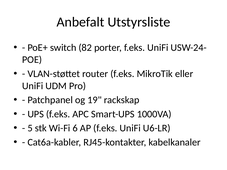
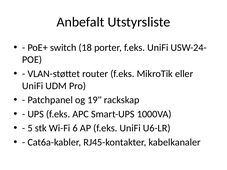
82: 82 -> 18
